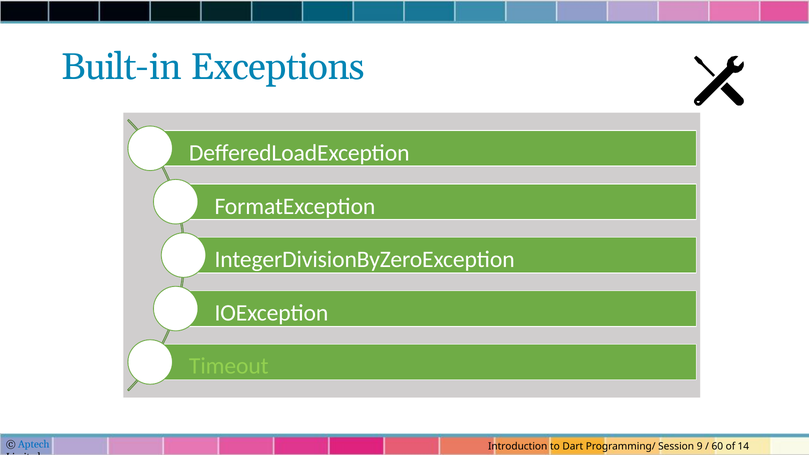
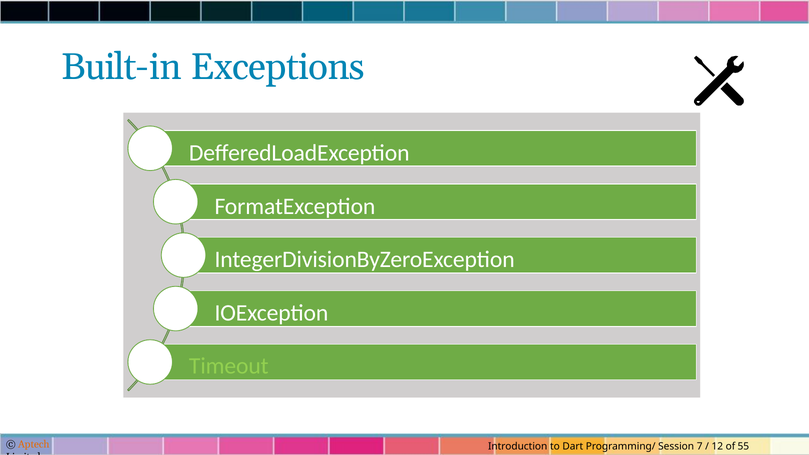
Aptech colour: blue -> orange
9: 9 -> 7
60: 60 -> 12
14: 14 -> 55
